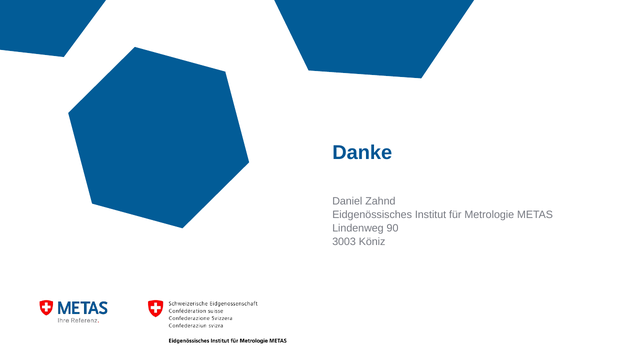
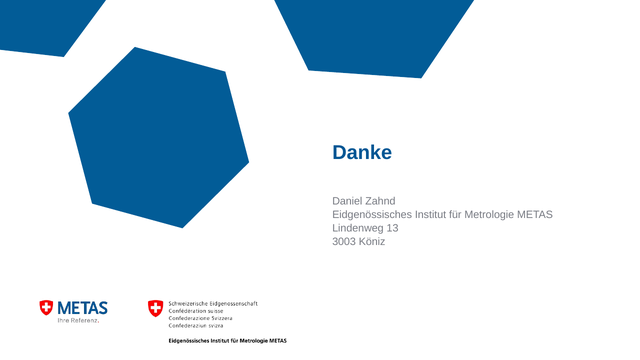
90: 90 -> 13
